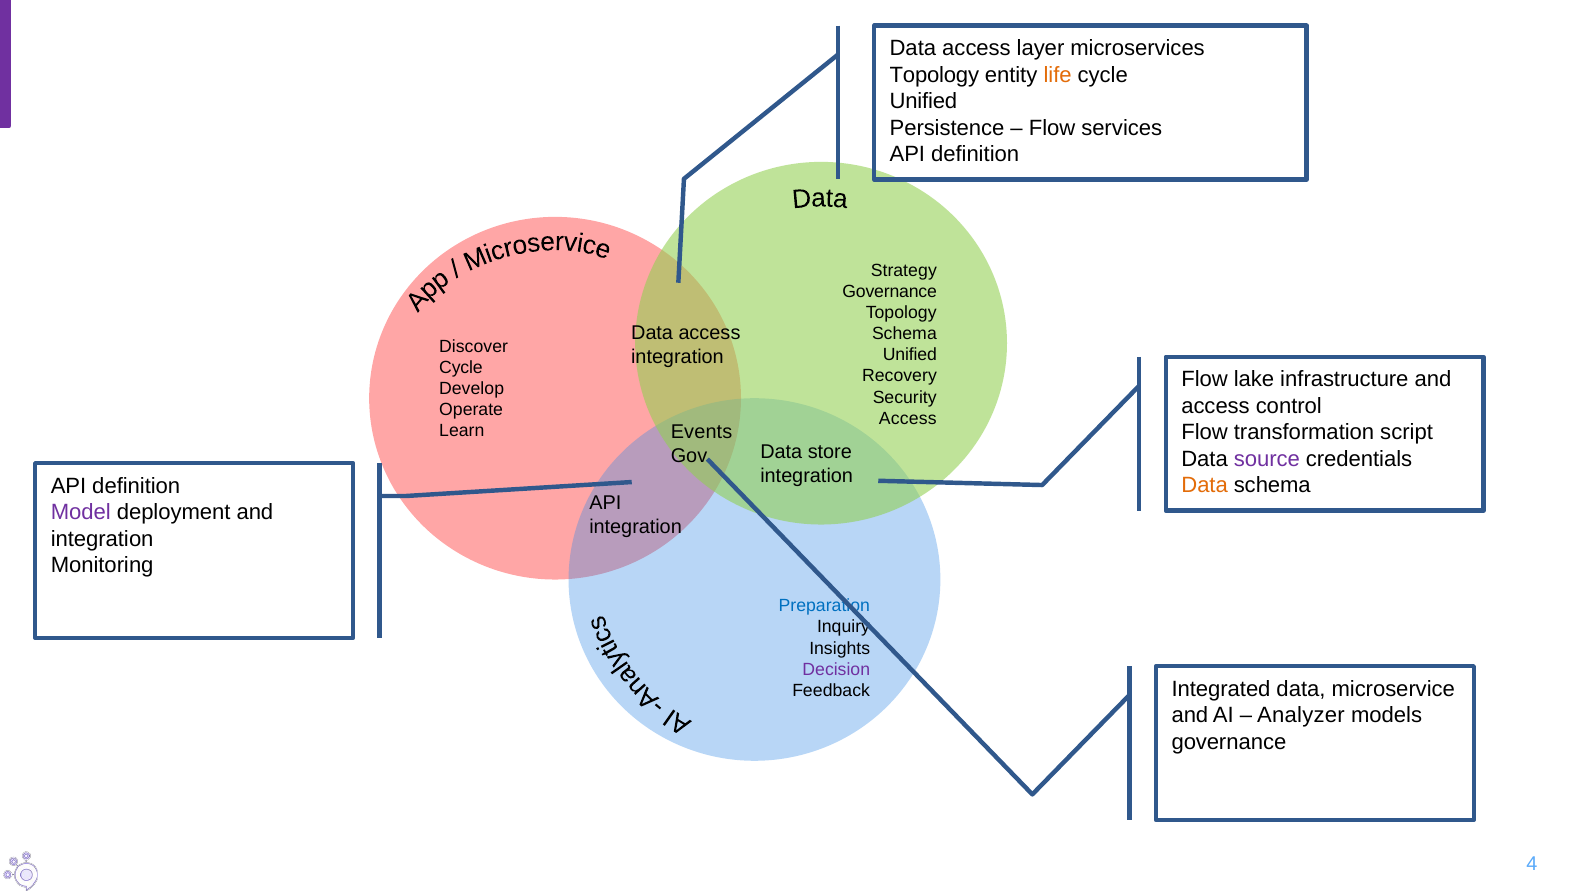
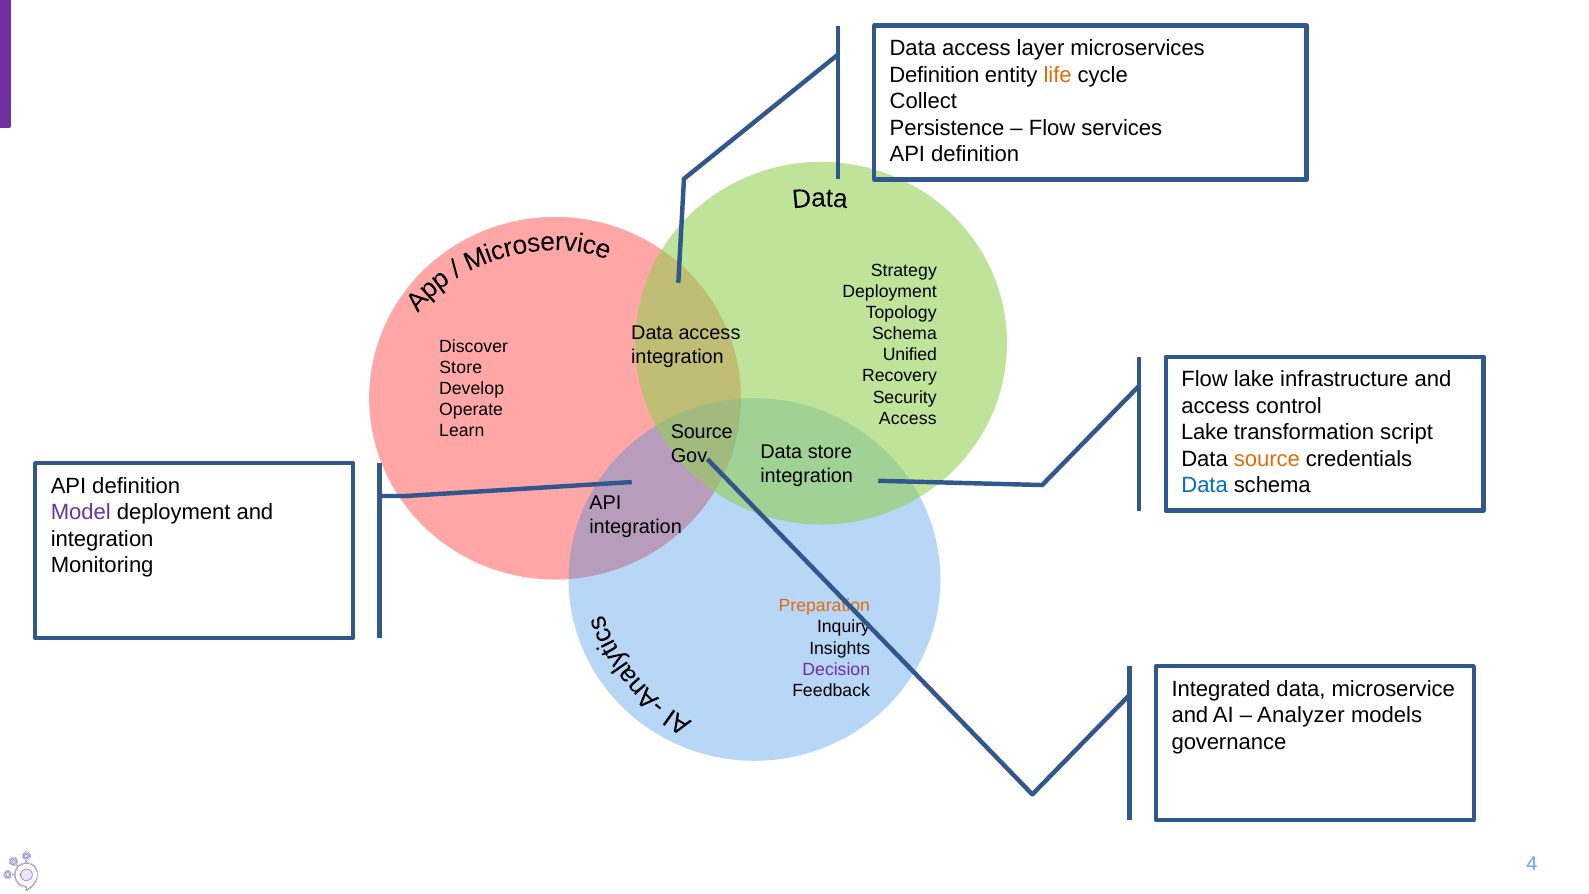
Topology at (934, 75): Topology -> Definition
Unified at (923, 101): Unified -> Collect
Governance at (890, 292): Governance -> Deployment
Cycle at (461, 368): Cycle -> Store
Events at (702, 431): Events -> Source
Flow at (1205, 433): Flow -> Lake
source at (1267, 459) colour: purple -> orange
Data at (1205, 486) colour: orange -> blue
Preparation colour: blue -> orange
